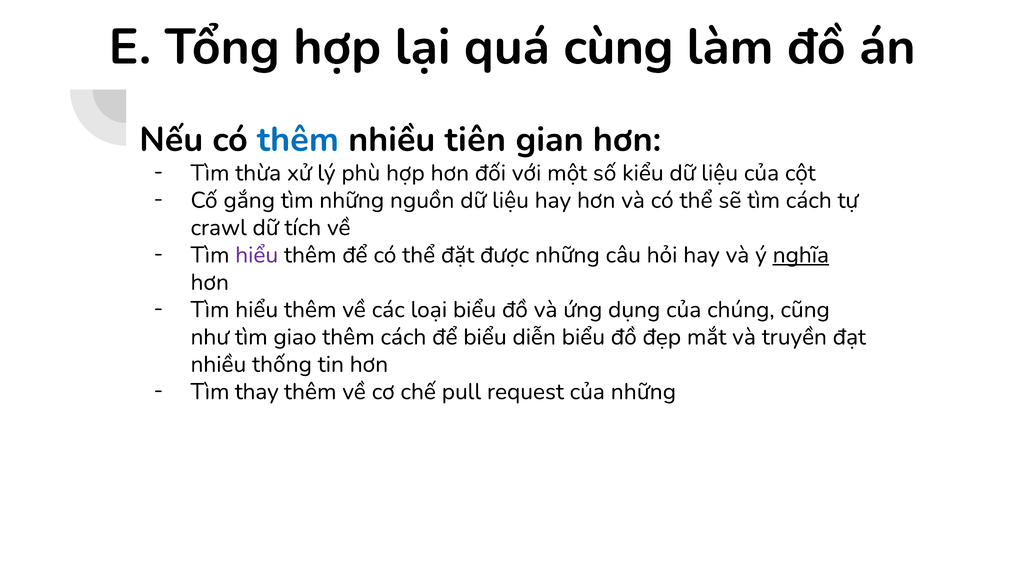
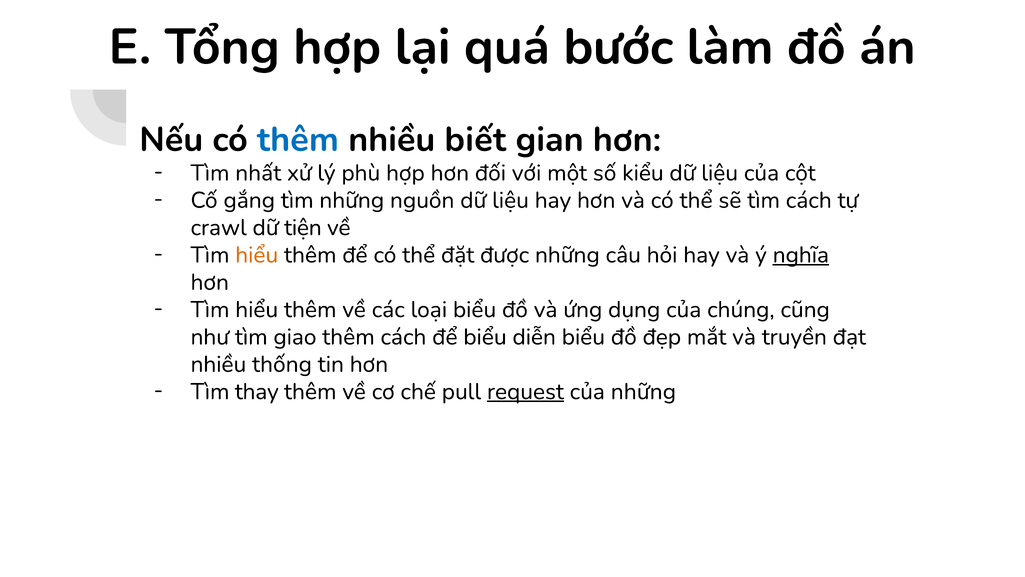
cùng: cùng -> bước
tiên: tiên -> biết
thừa: thừa -> nhất
tích: tích -> tiện
hiểu at (257, 255) colour: purple -> orange
request underline: none -> present
